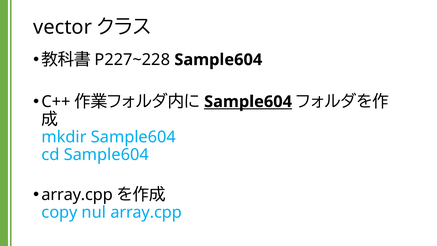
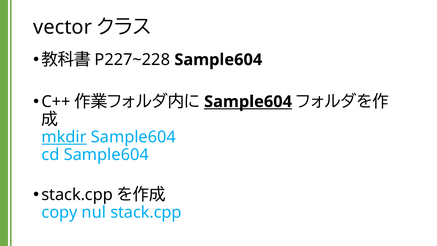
mkdir underline: none -> present
array.cpp at (77, 195): array.cpp -> stack.cpp
nul array.cpp: array.cpp -> stack.cpp
